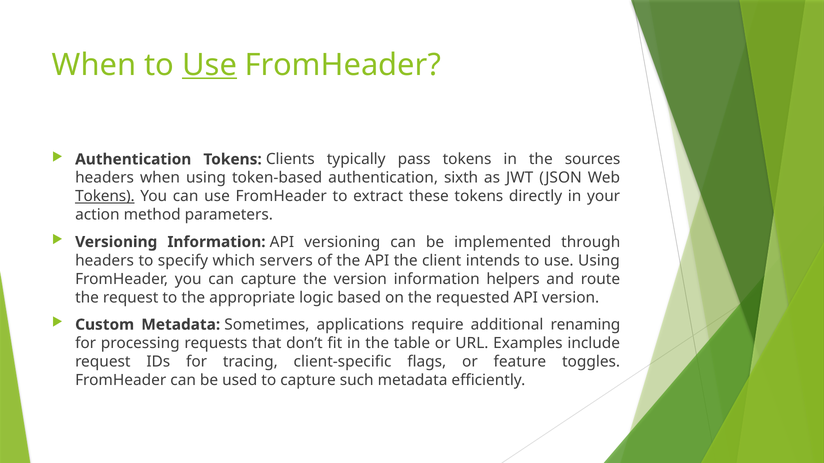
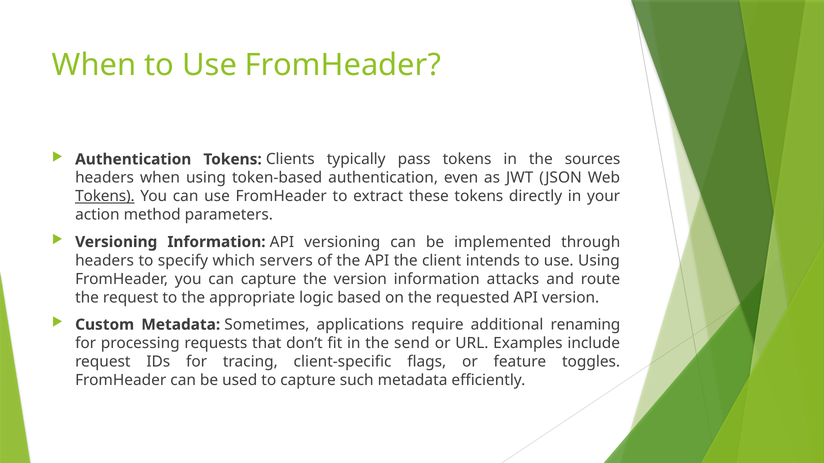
Use at (210, 65) underline: present -> none
sixth: sixth -> even
helpers: helpers -> attacks
table: table -> send
